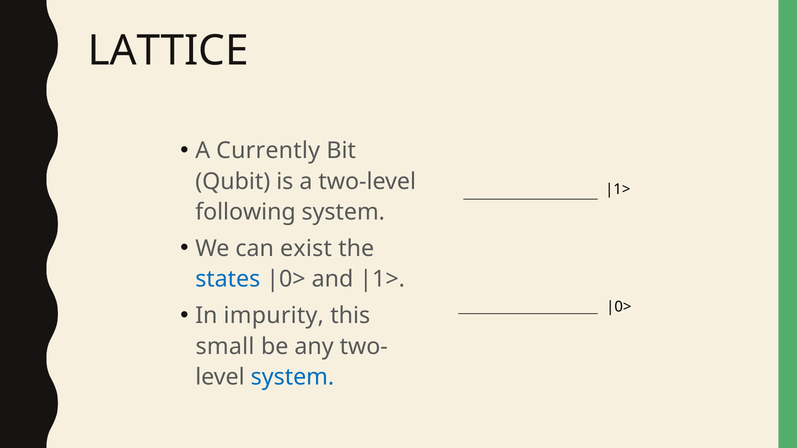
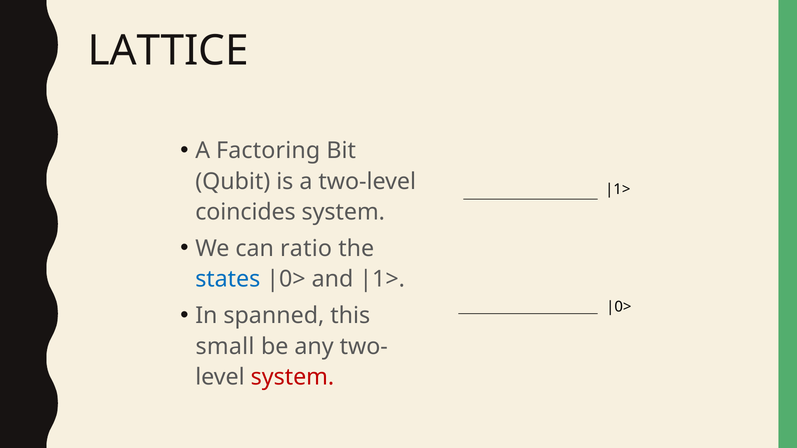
Currently: Currently -> Factoring
following: following -> coincides
exist: exist -> ratio
impurity: impurity -> spanned
system at (292, 377) colour: blue -> red
